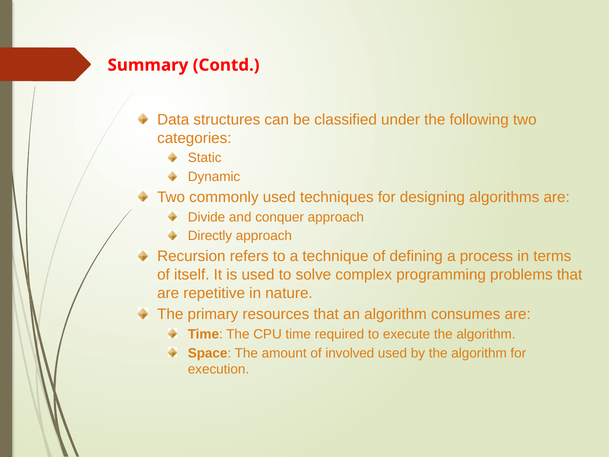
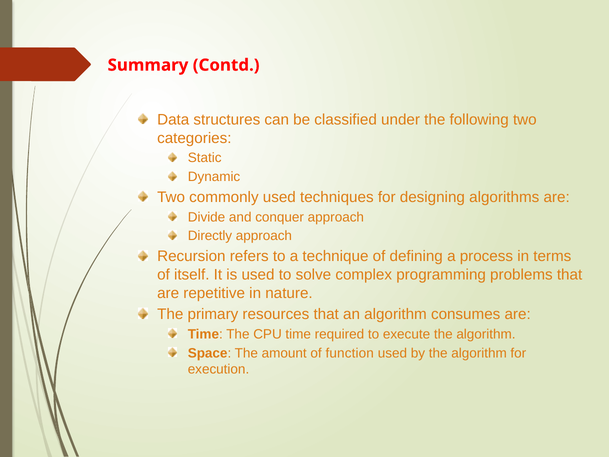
involved: involved -> function
